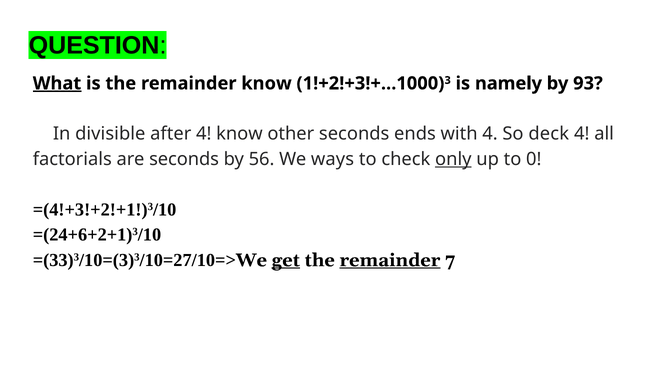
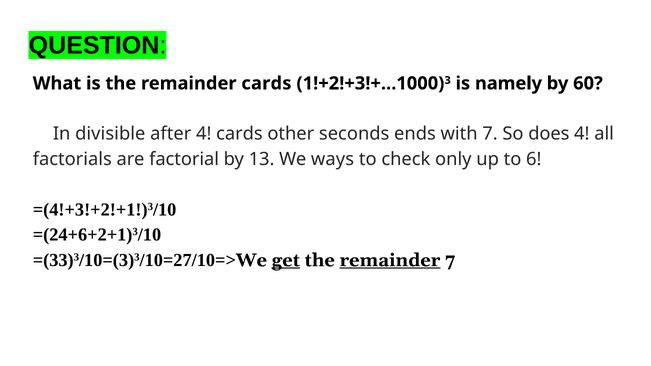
What underline: present -> none
remainder know: know -> cards
93: 93 -> 60
4 know: know -> cards
with 4: 4 -> 7
deck: deck -> does
are seconds: seconds -> factorial
56: 56 -> 13
only underline: present -> none
0: 0 -> 6
